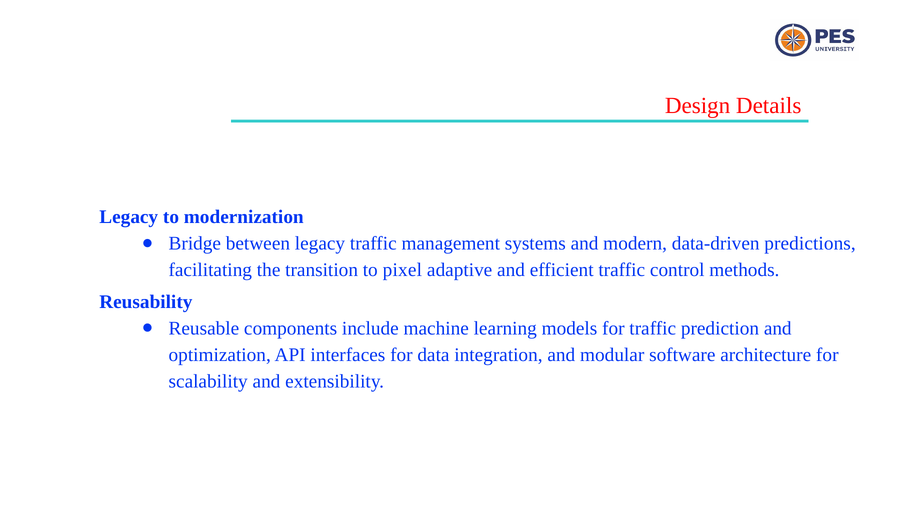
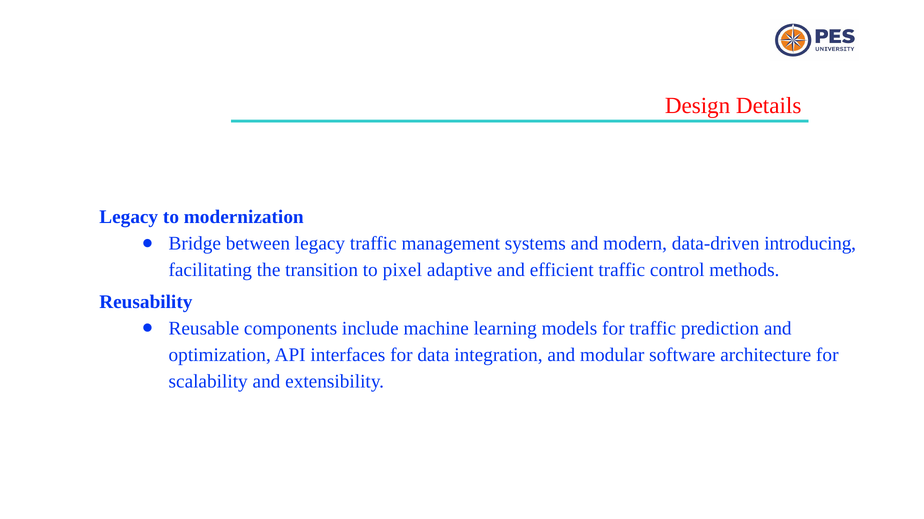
predictions: predictions -> introducing
